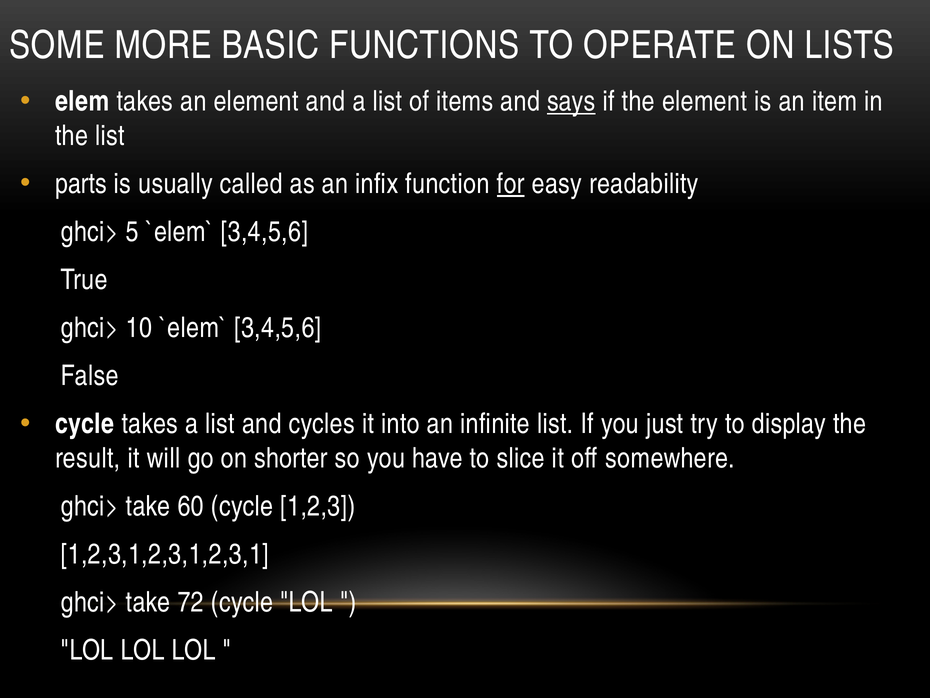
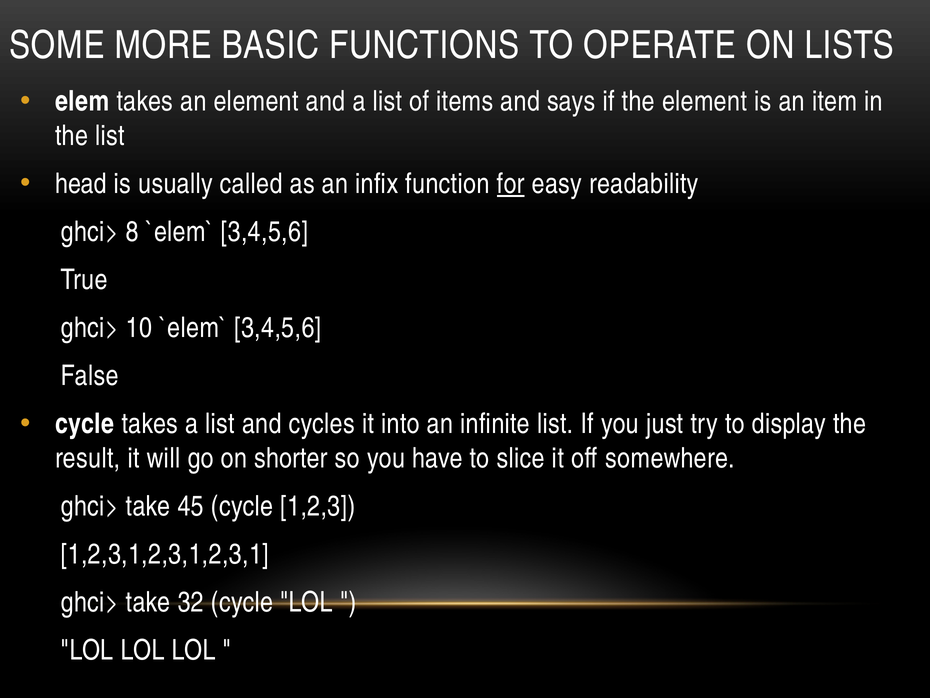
says underline: present -> none
parts: parts -> head
5: 5 -> 8
60: 60 -> 45
72: 72 -> 32
